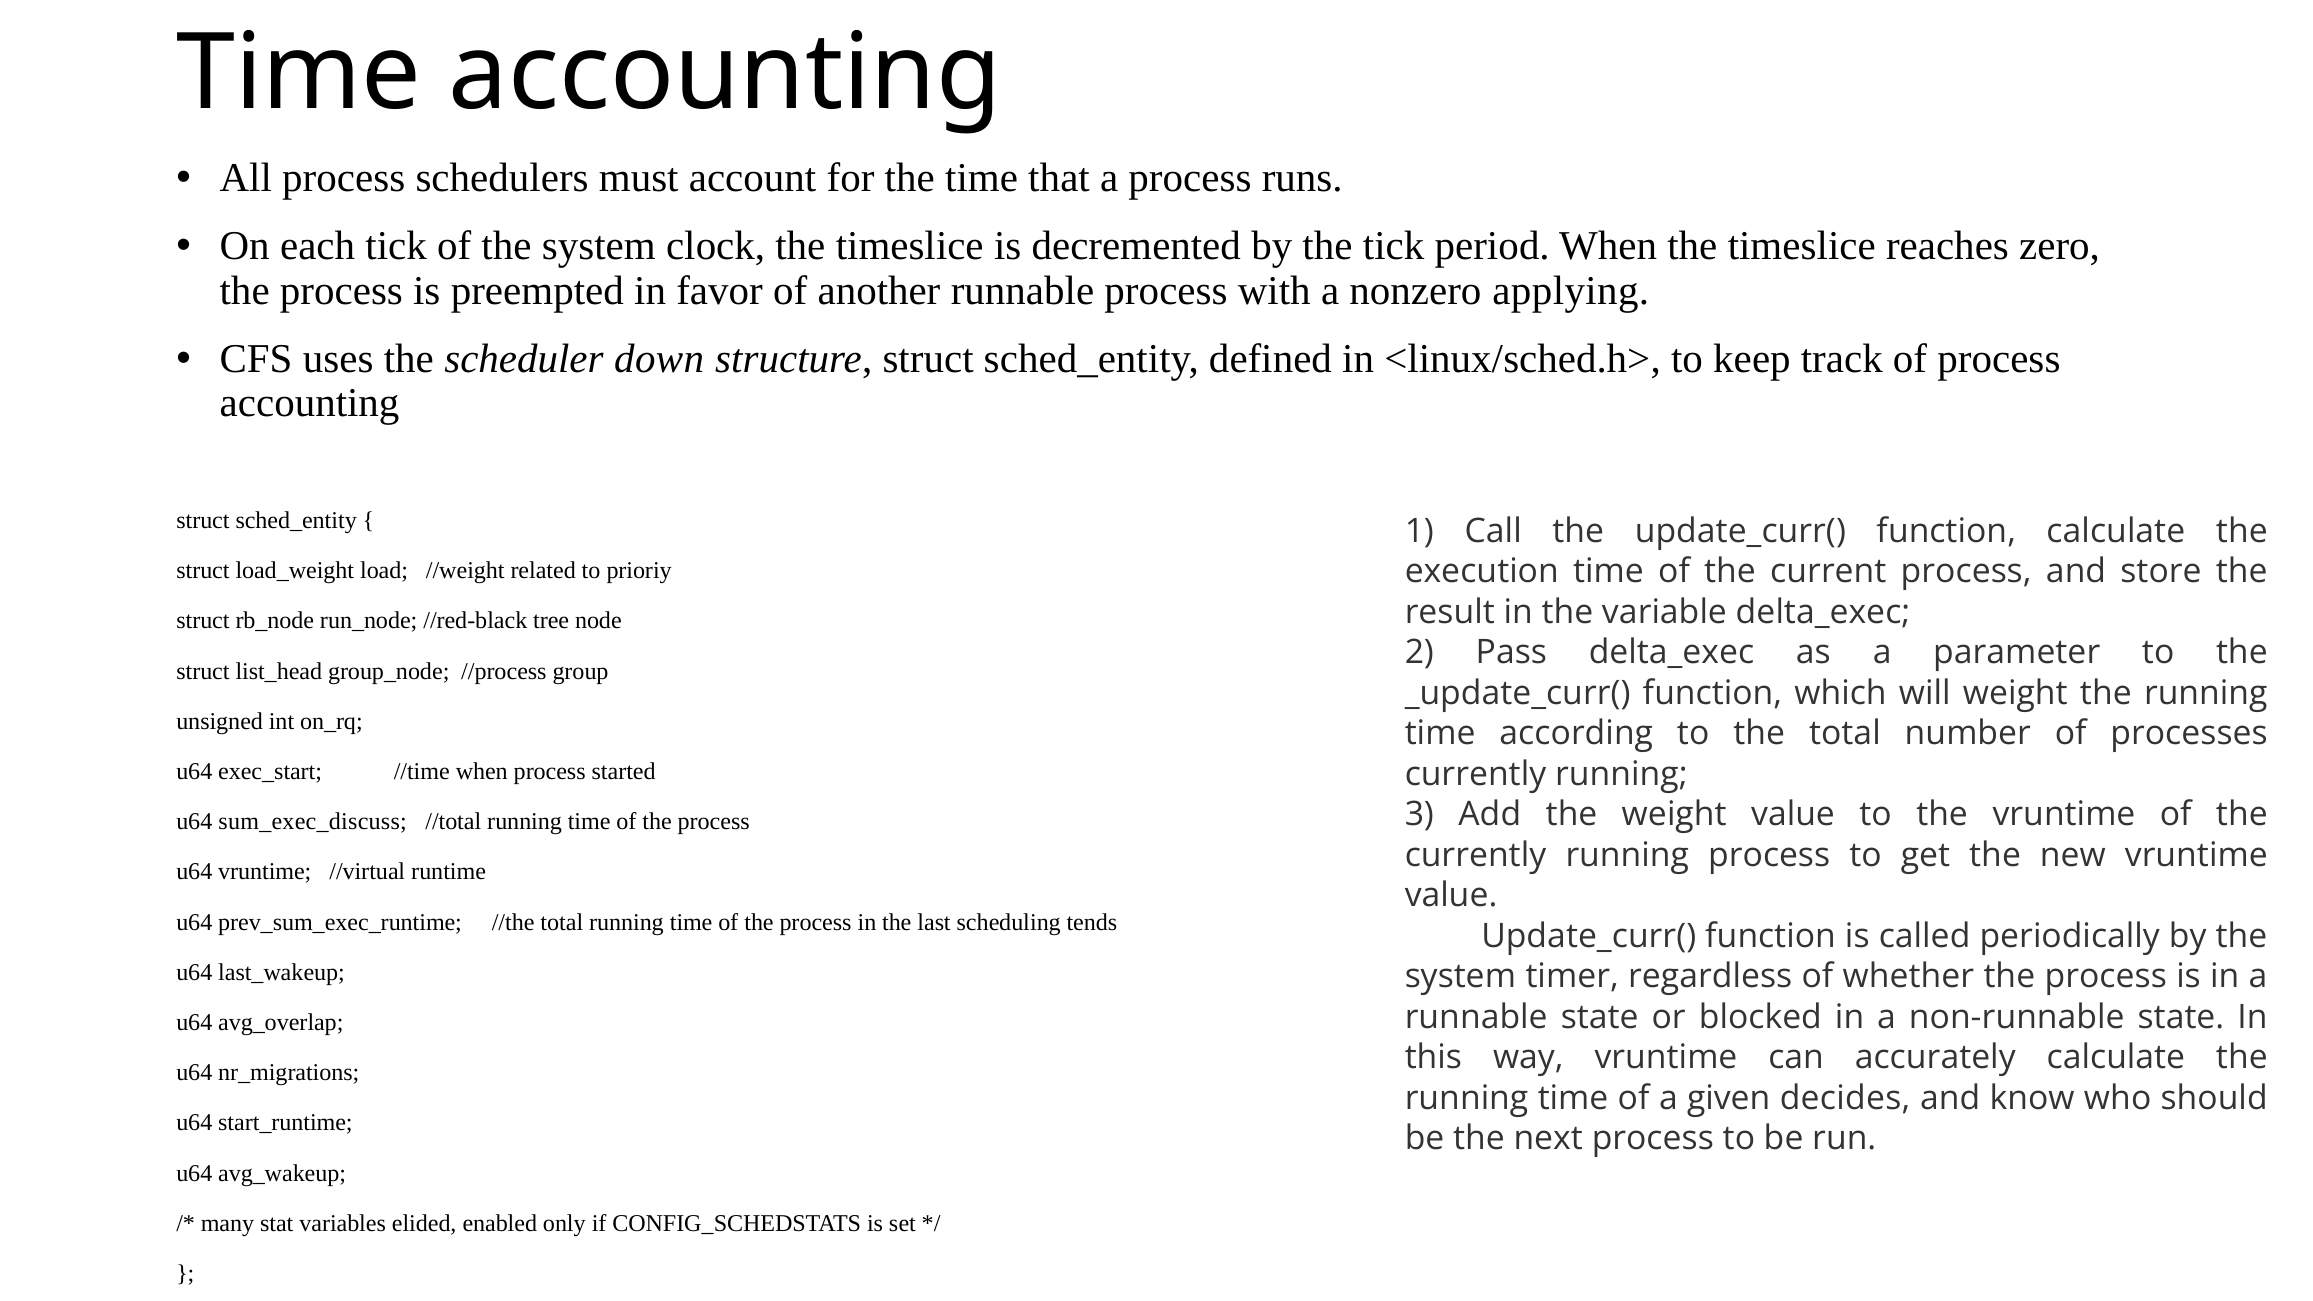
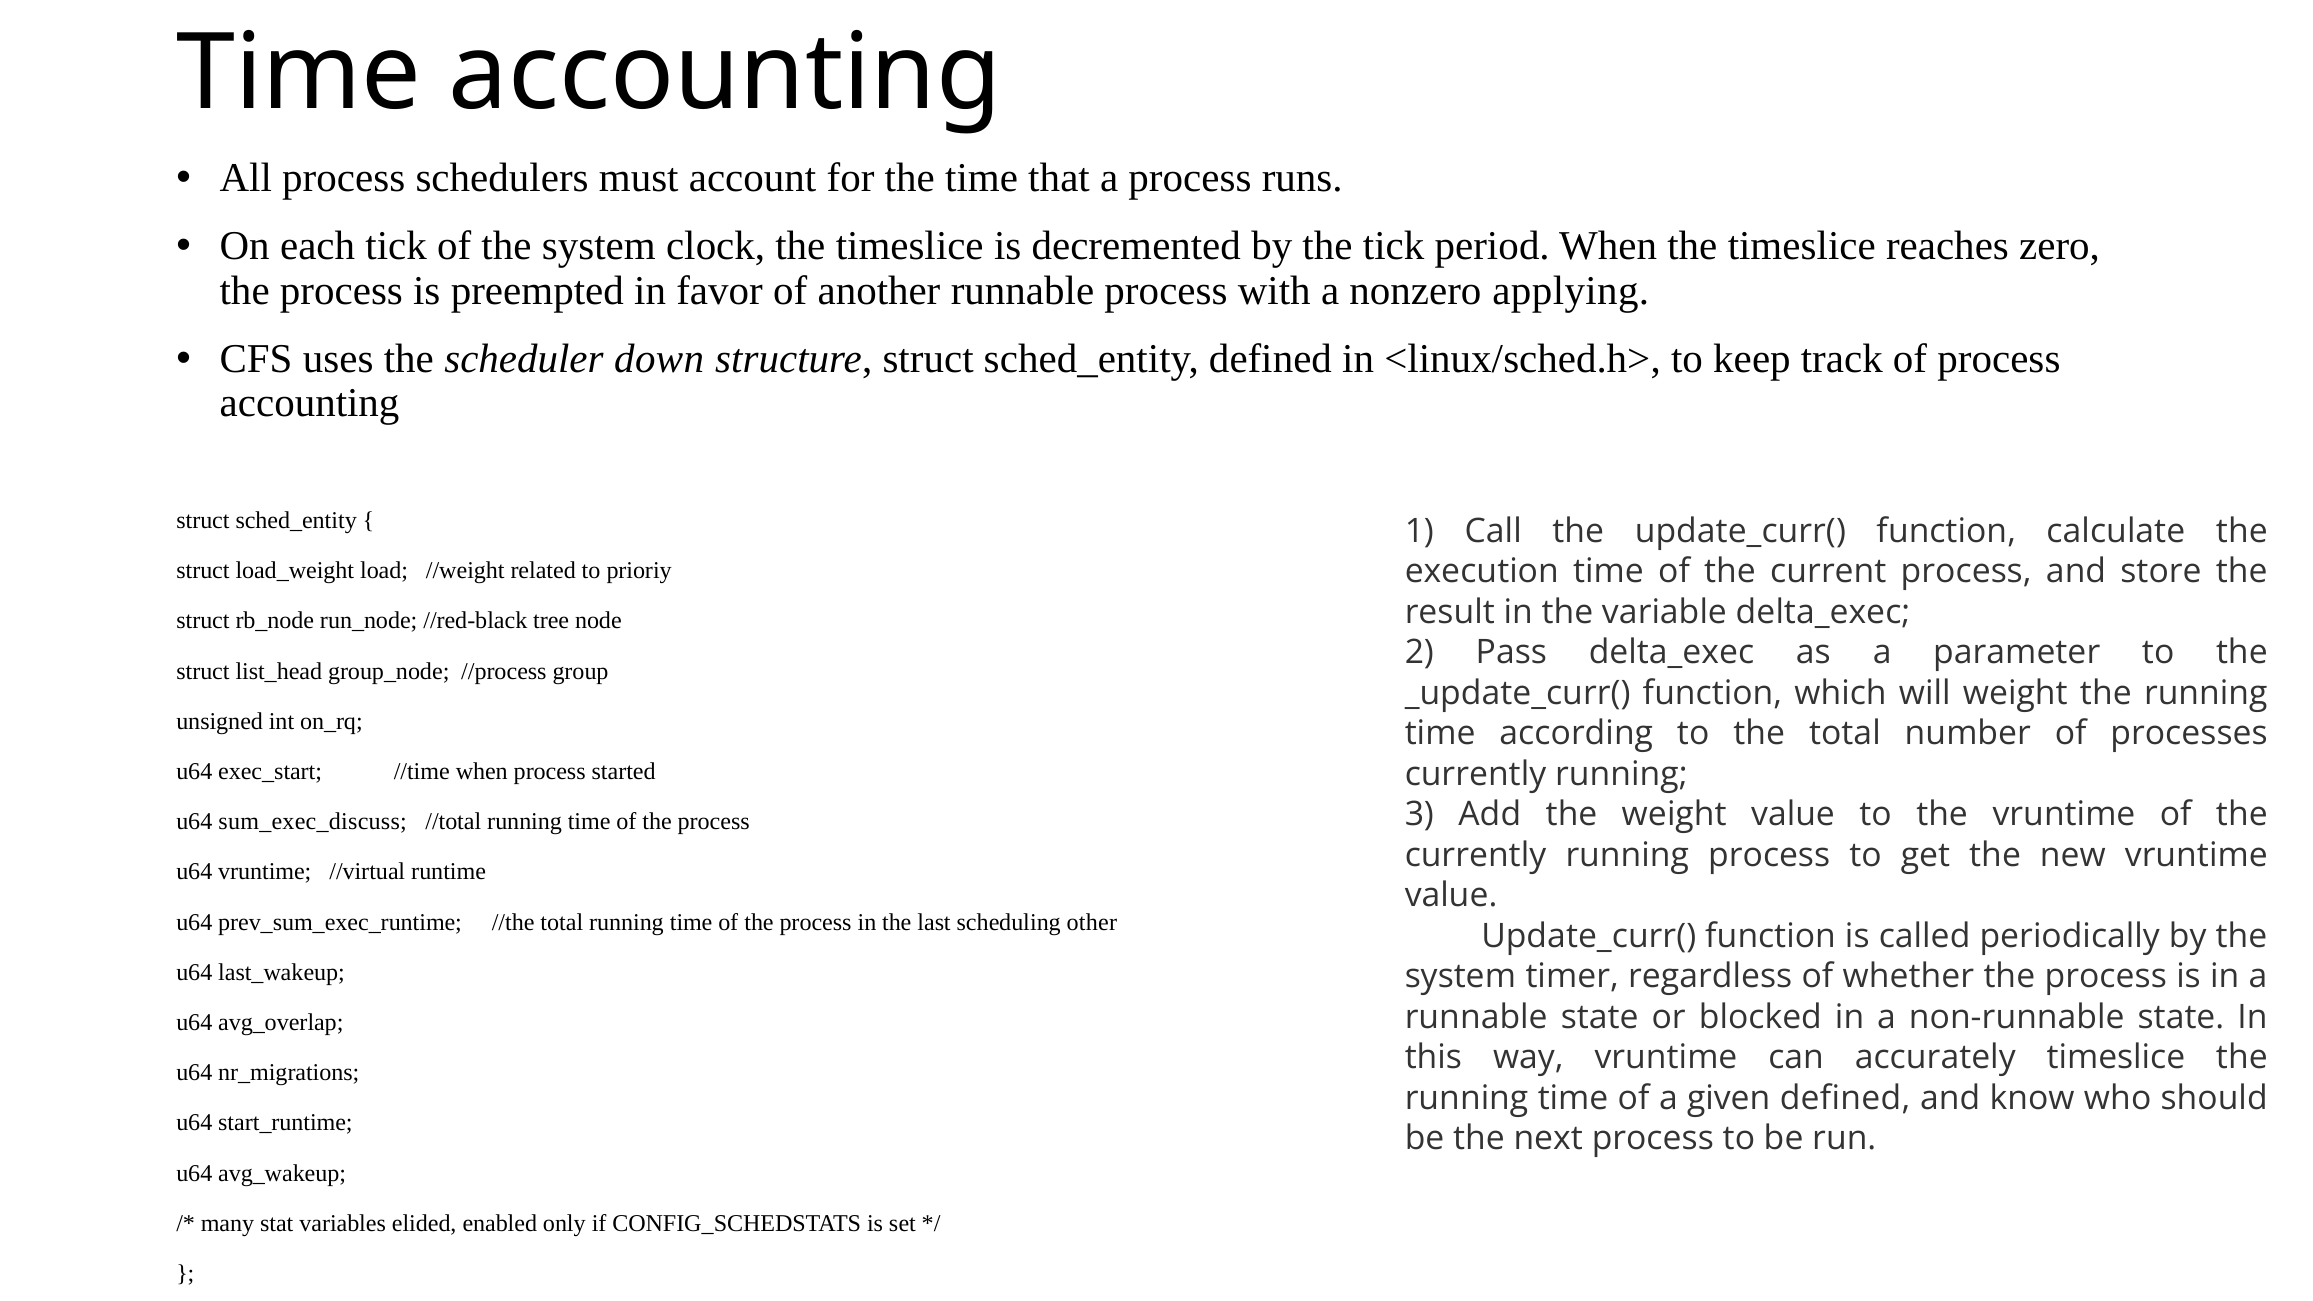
tends: tends -> other
accurately calculate: calculate -> timeslice
given decides: decides -> defined
